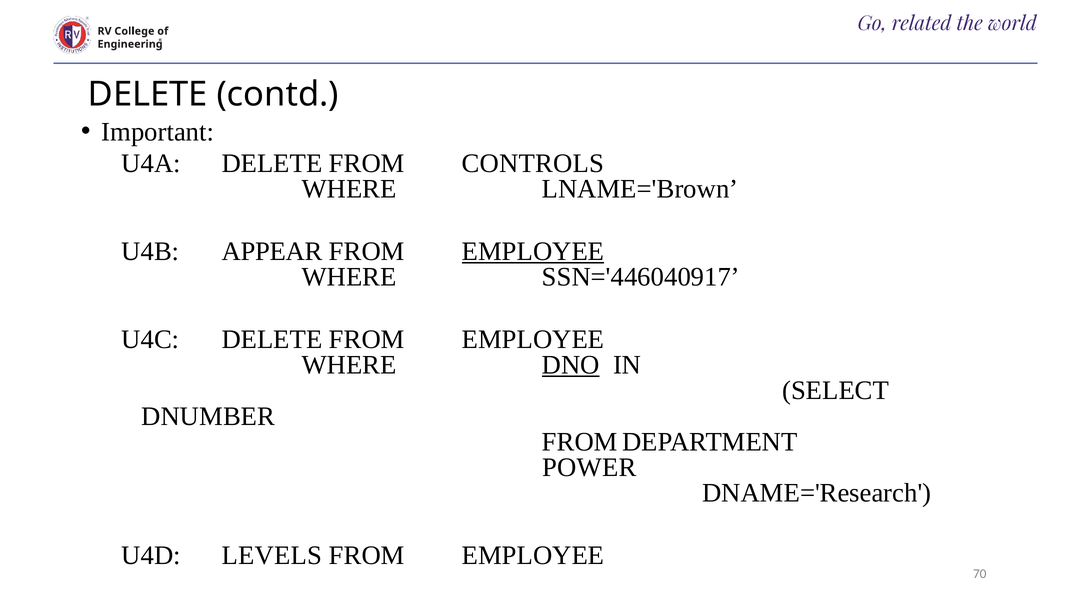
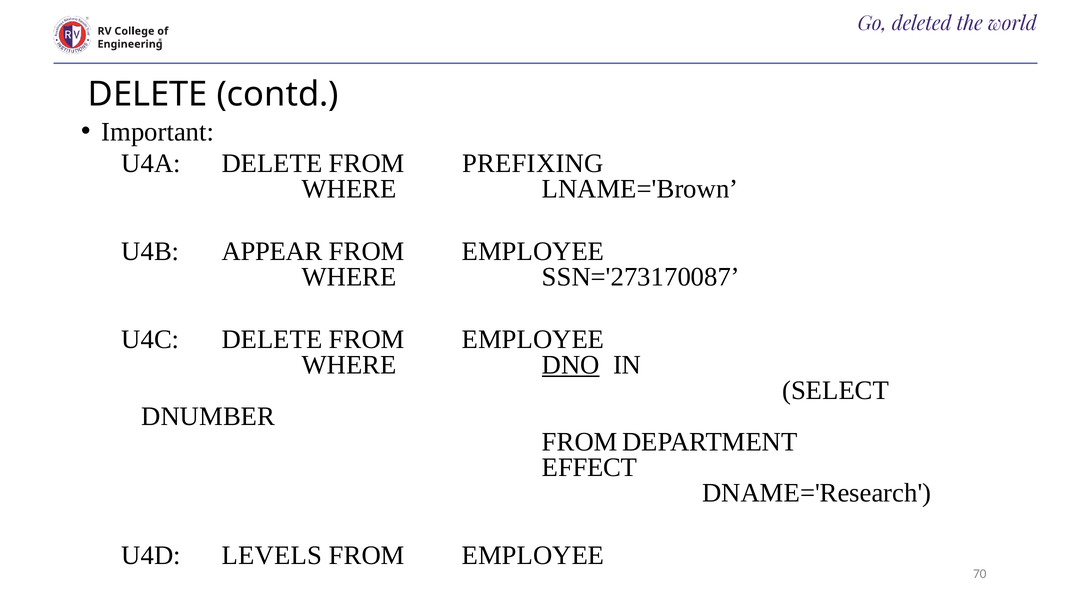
related: related -> deleted
CONTROLS: CONTROLS -> PREFIXING
EMPLOYEE at (533, 251) underline: present -> none
SSN='446040917: SSN='446040917 -> SSN='273170087
POWER: POWER -> EFFECT
